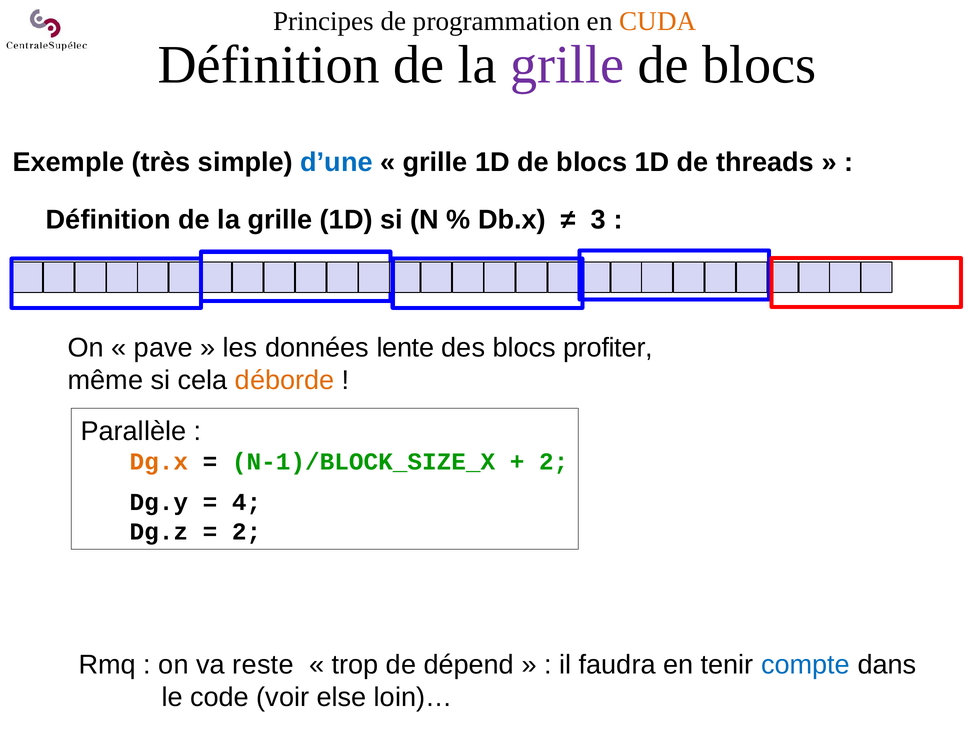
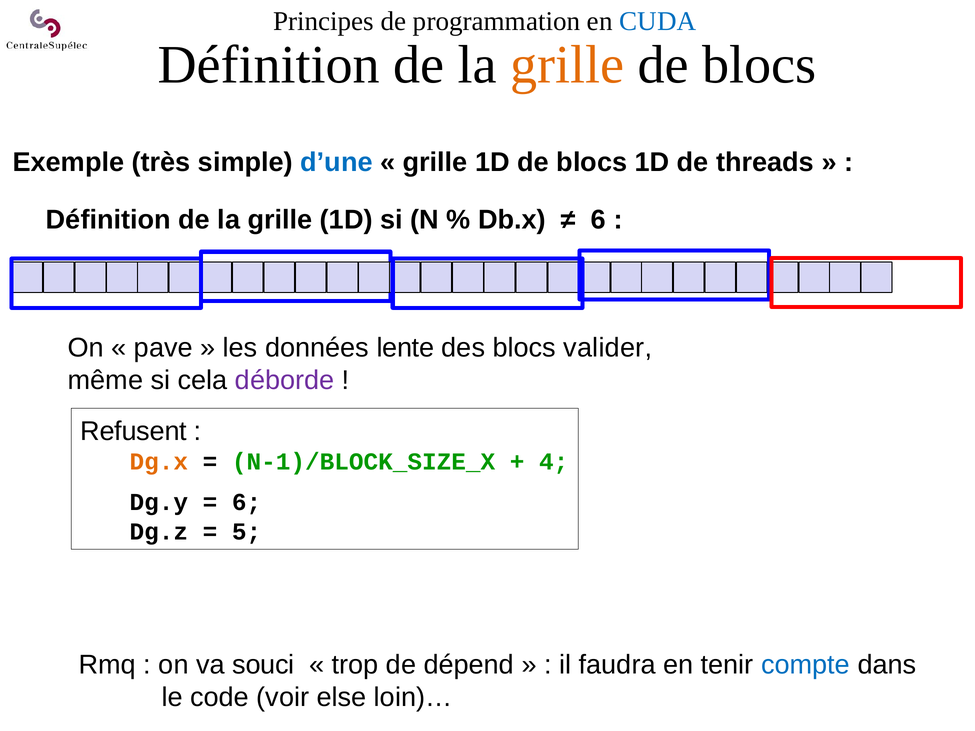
CUDA colour: orange -> blue
grille at (567, 65) colour: purple -> orange
3 at (598, 220): 3 -> 6
profiter: profiter -> valider
déborde colour: orange -> purple
Parallèle: Parallèle -> Refusent
2 at (554, 462): 2 -> 4
4 at (247, 503): 4 -> 6
2 at (247, 532): 2 -> 5
reste: reste -> souci
